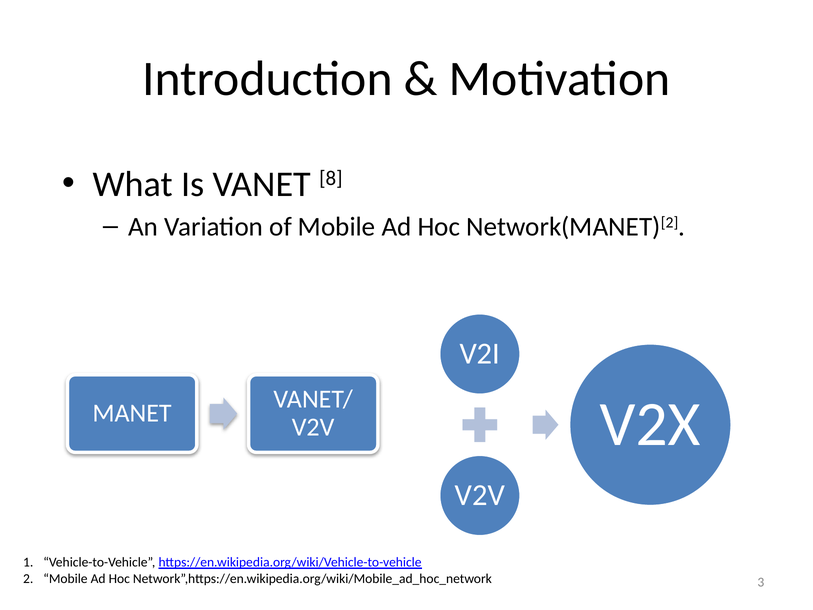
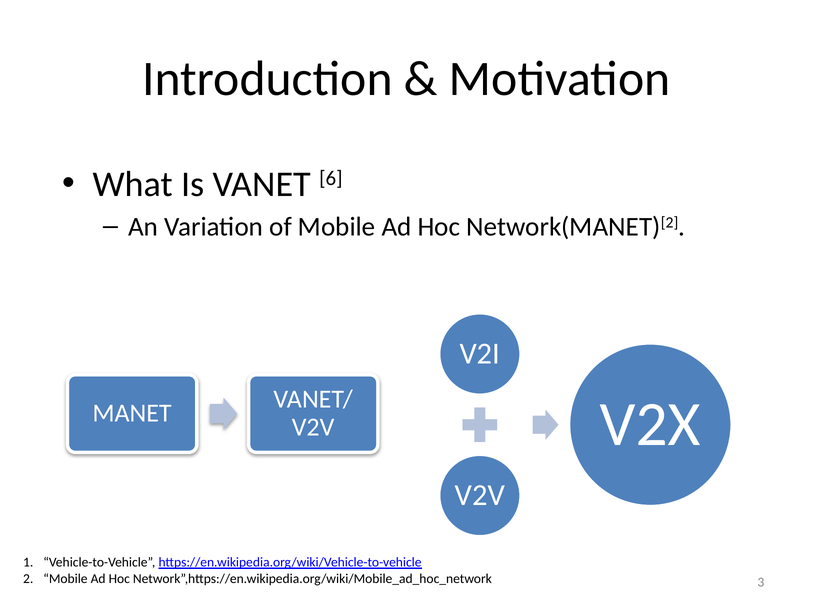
8: 8 -> 6
